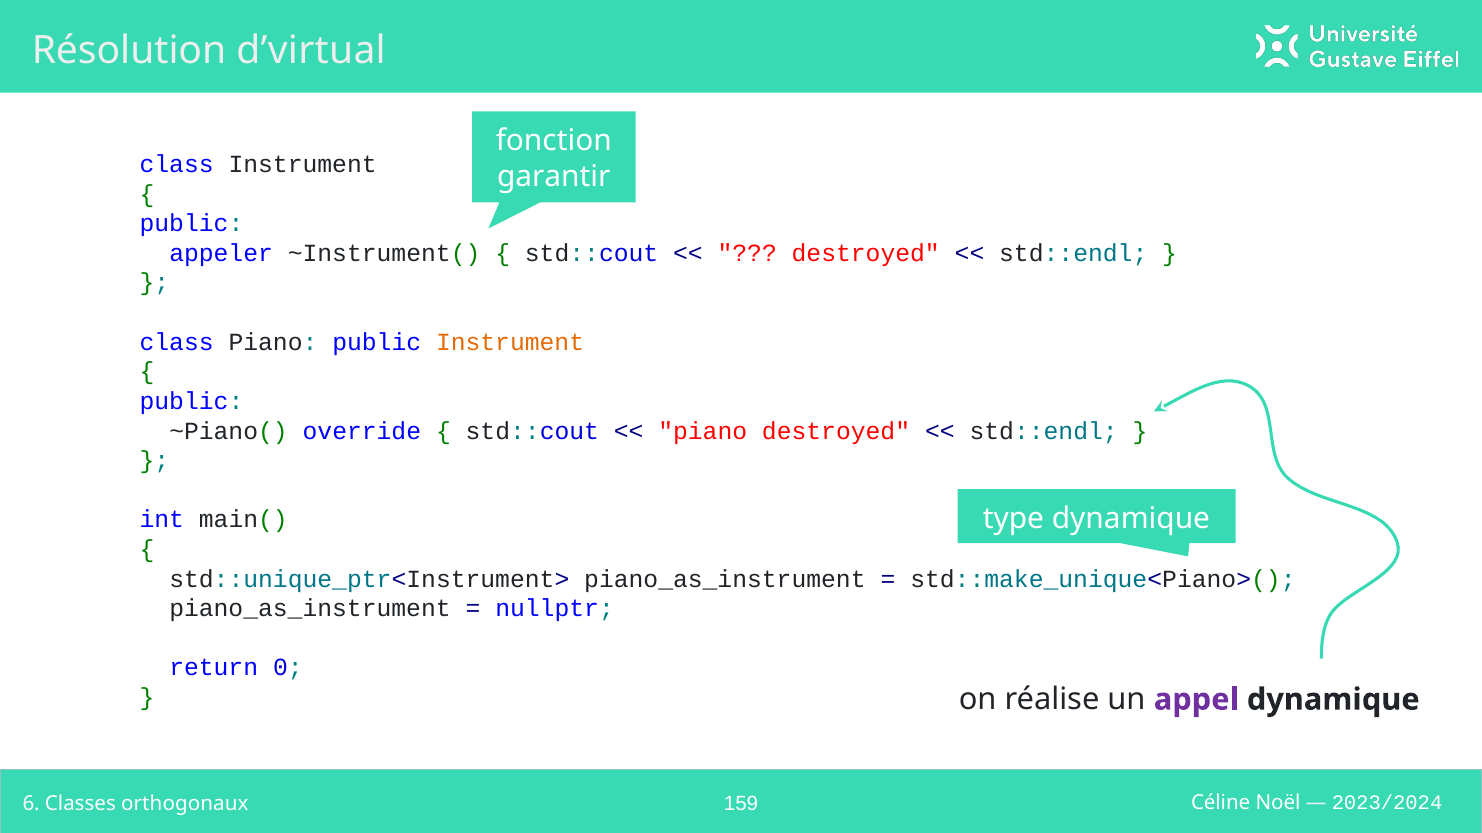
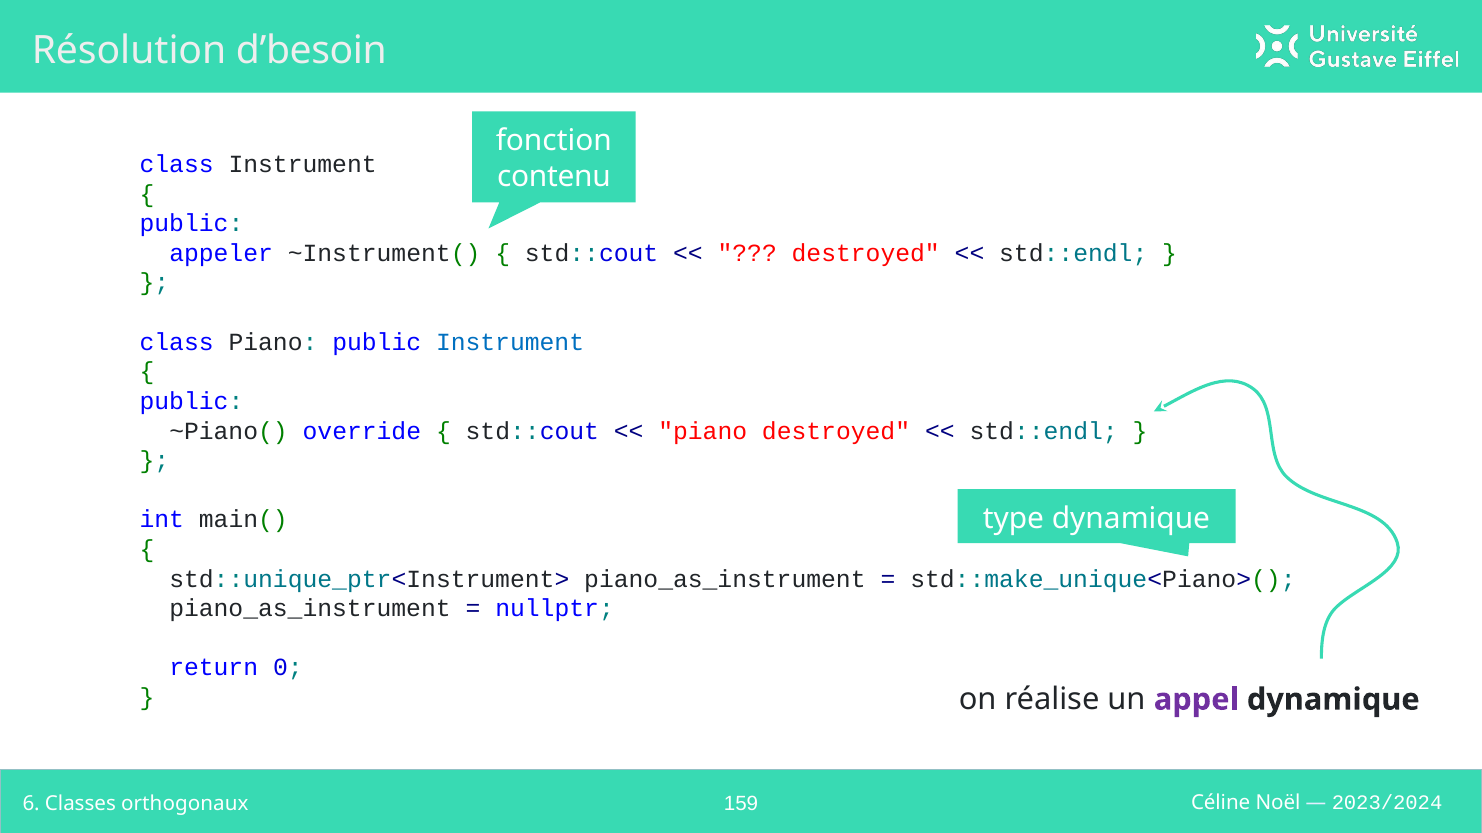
d’virtual: d’virtual -> d’besoin
garantir: garantir -> contenu
Instrument at (510, 342) colour: orange -> blue
